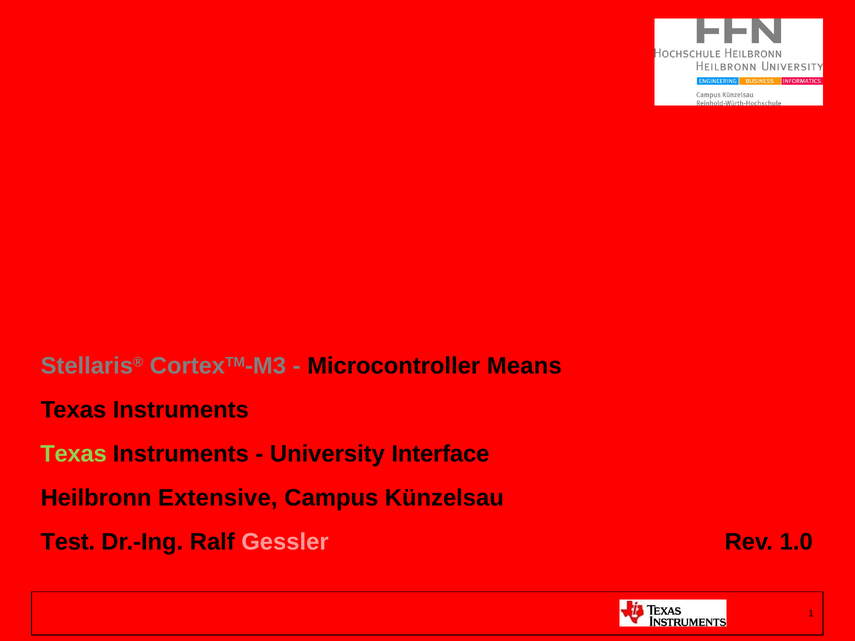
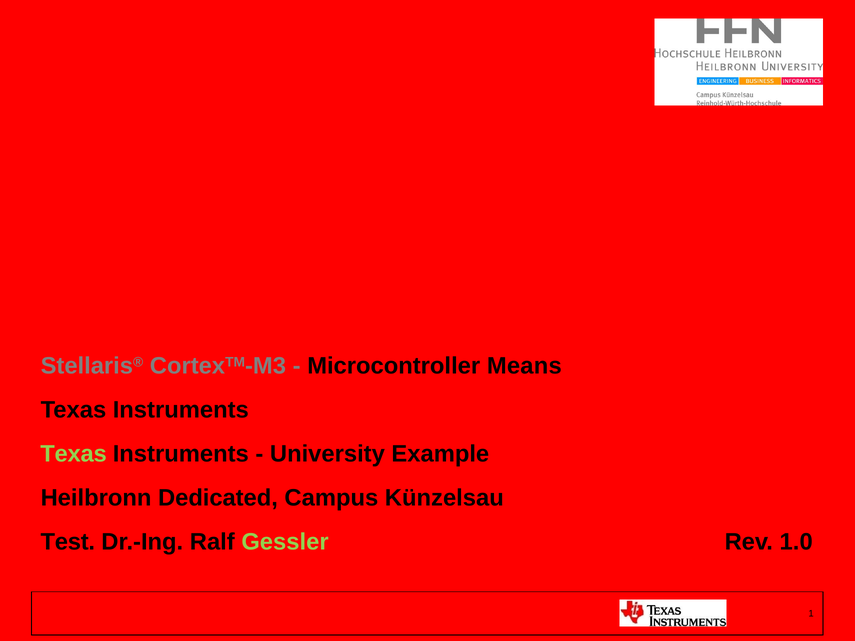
Interface: Interface -> Example
Extensive: Extensive -> Dedicated
Gessler colour: pink -> light green
